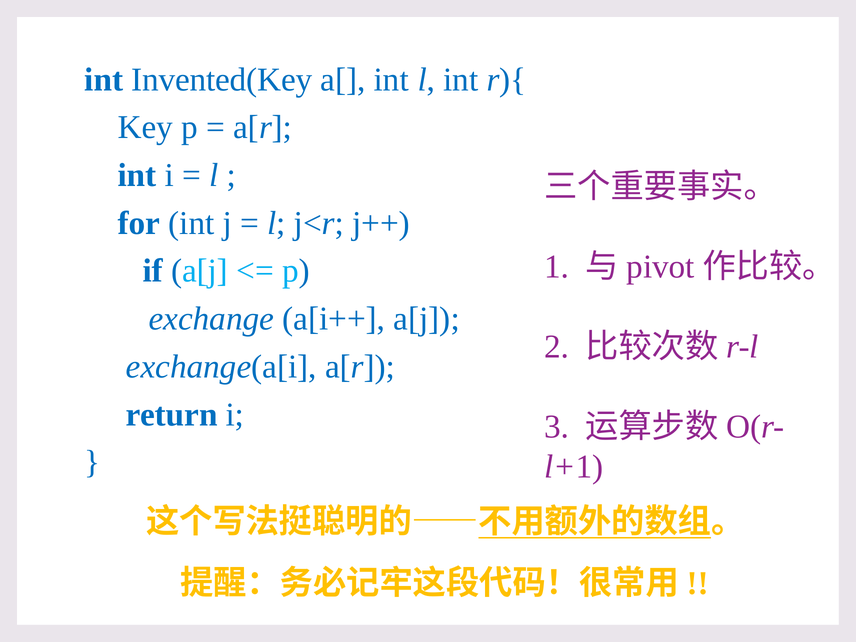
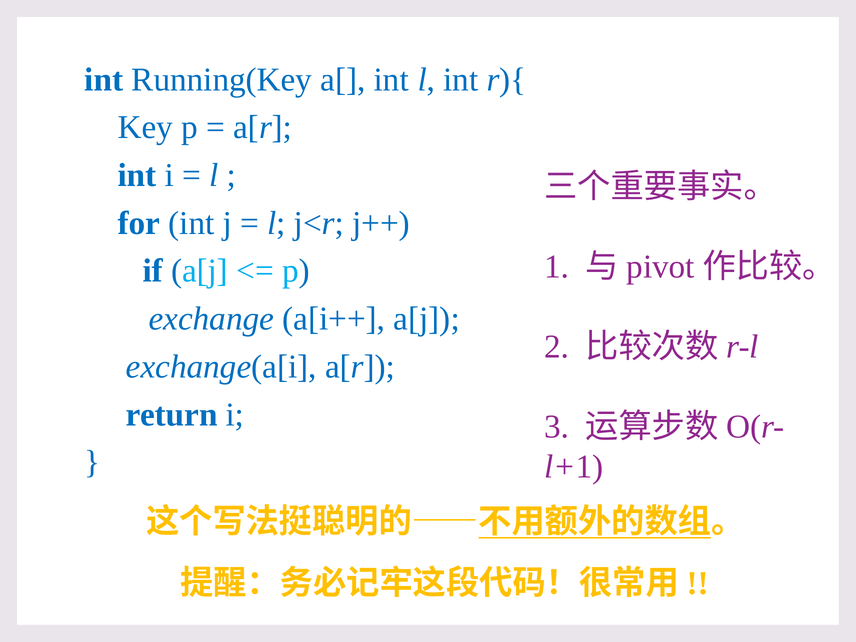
Invented(Key: Invented(Key -> Running(Key
